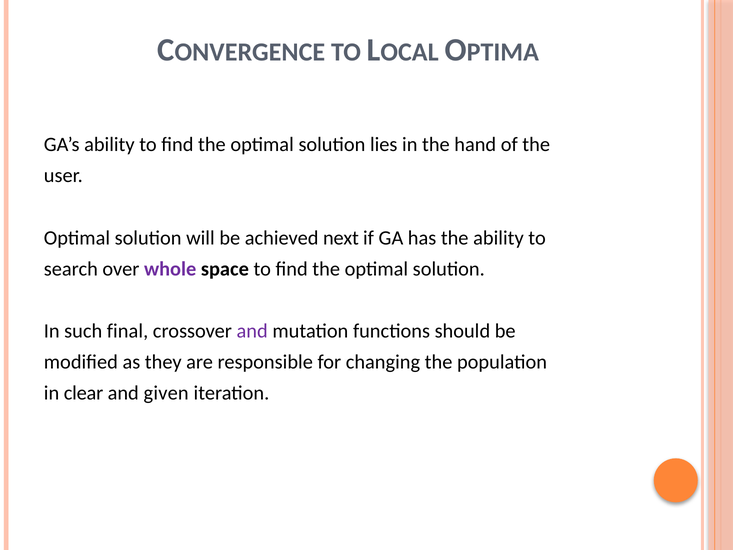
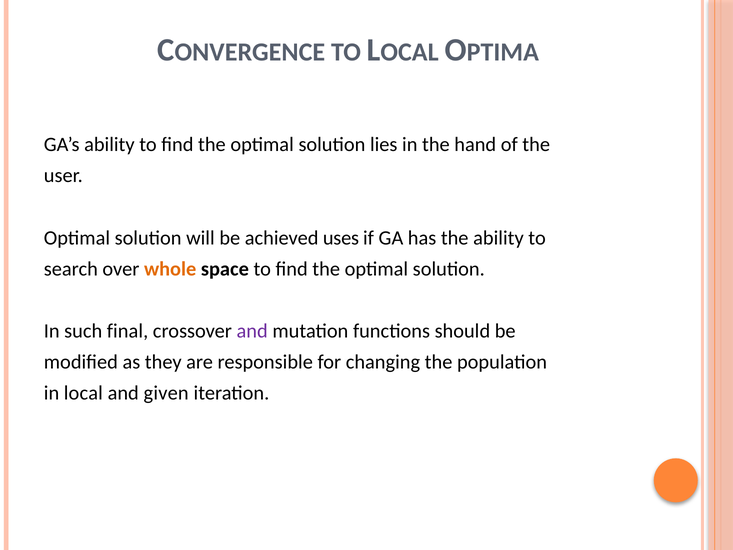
next: next -> uses
whole colour: purple -> orange
clear: clear -> local
